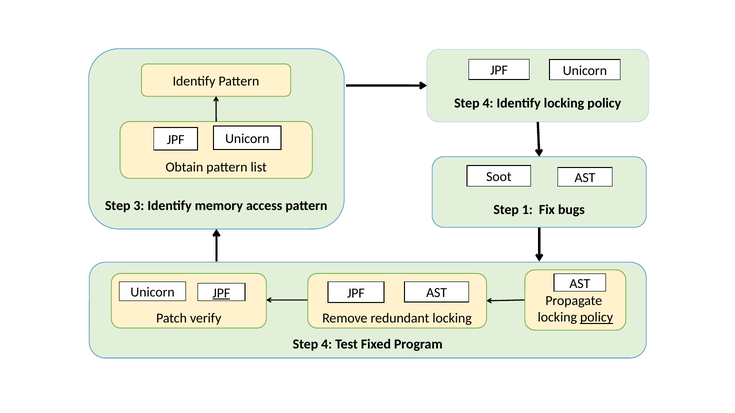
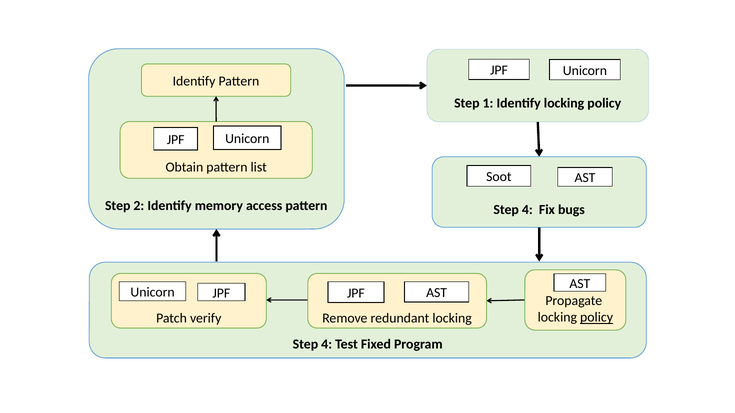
4 at (488, 103): 4 -> 1
3: 3 -> 2
1 at (527, 210): 1 -> 4
JPF at (221, 293) underline: present -> none
